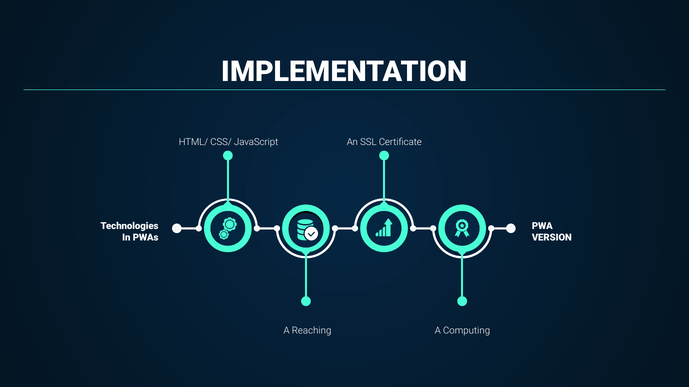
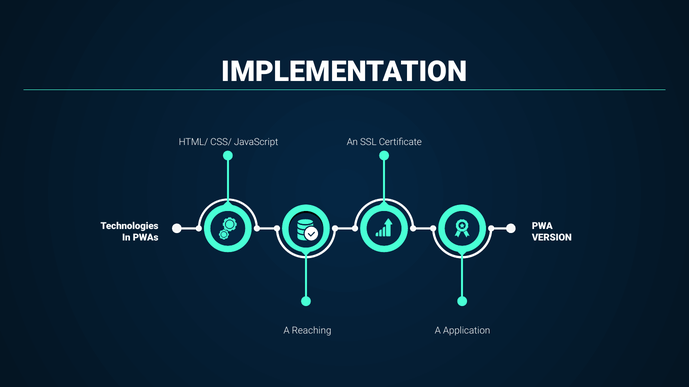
Computing: Computing -> Application
